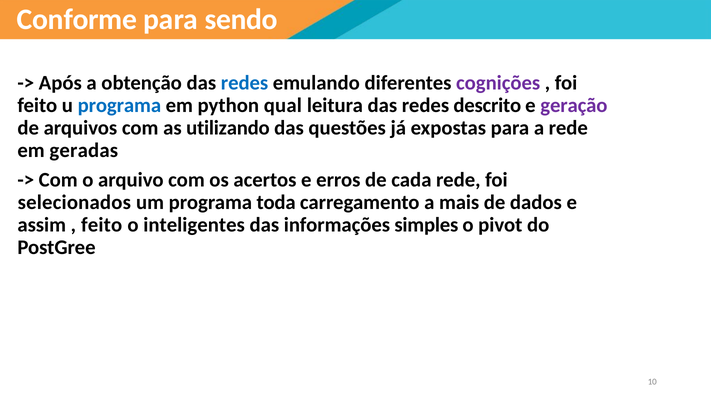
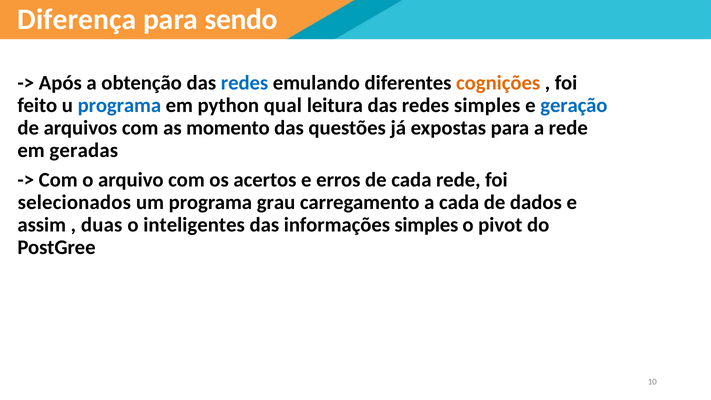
Conforme: Conforme -> Diferença
cognições colour: purple -> orange
redes descrito: descrito -> simples
geração colour: purple -> blue
utilizando: utilizando -> momento
toda: toda -> grau
a mais: mais -> cada
feito at (102, 225): feito -> duas
